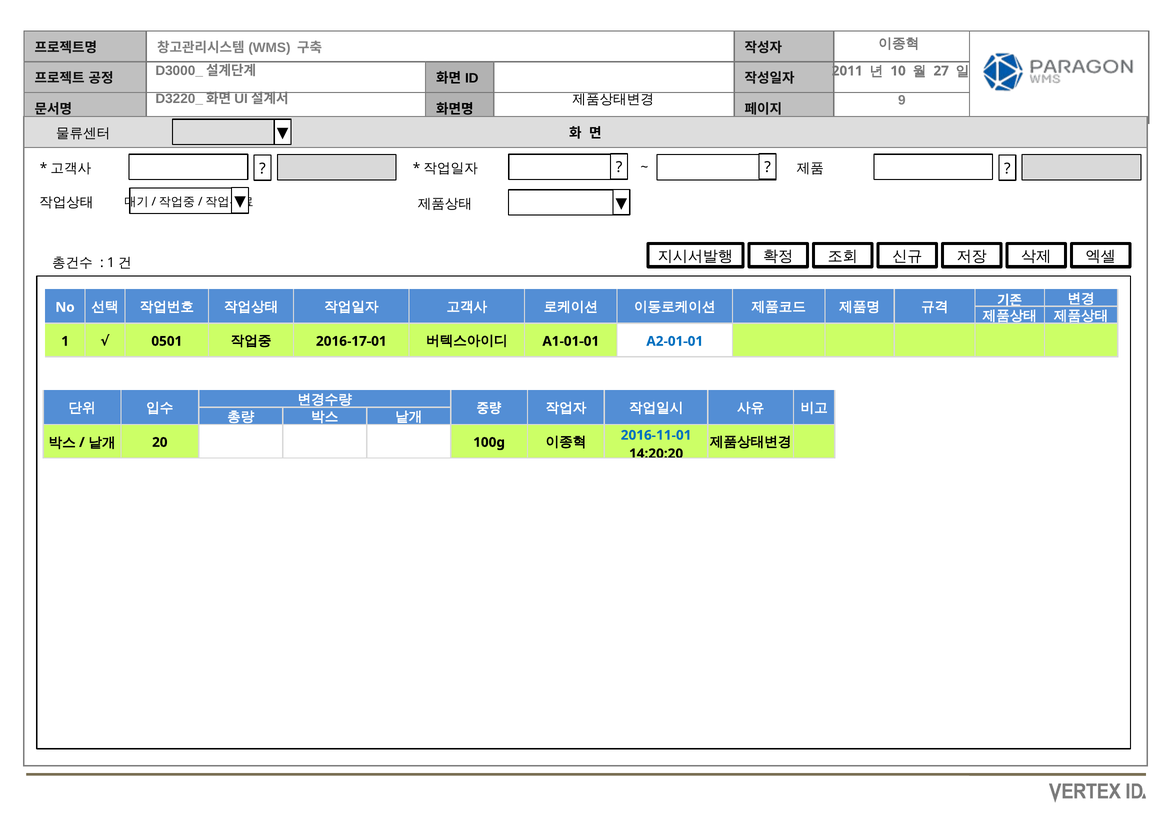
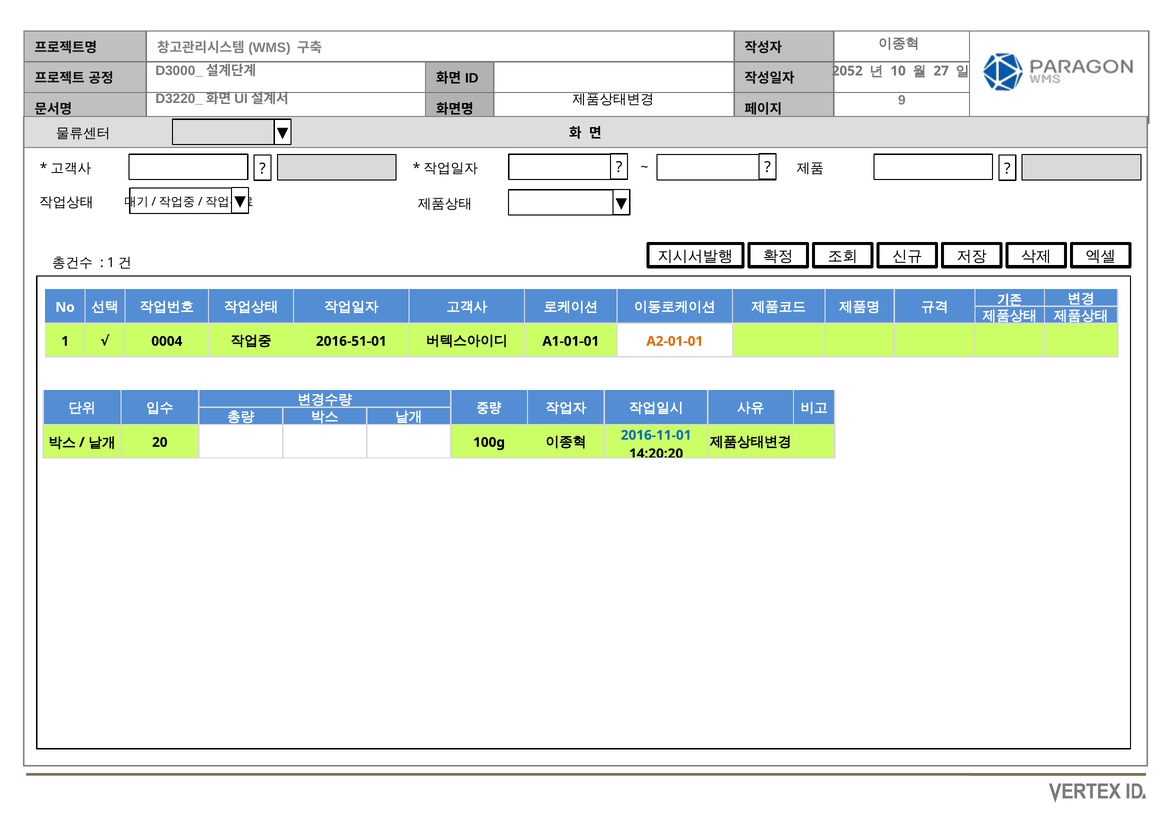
2011: 2011 -> 2052
0501: 0501 -> 0004
2016-17-01: 2016-17-01 -> 2016-51-01
A2-01-01 colour: blue -> orange
